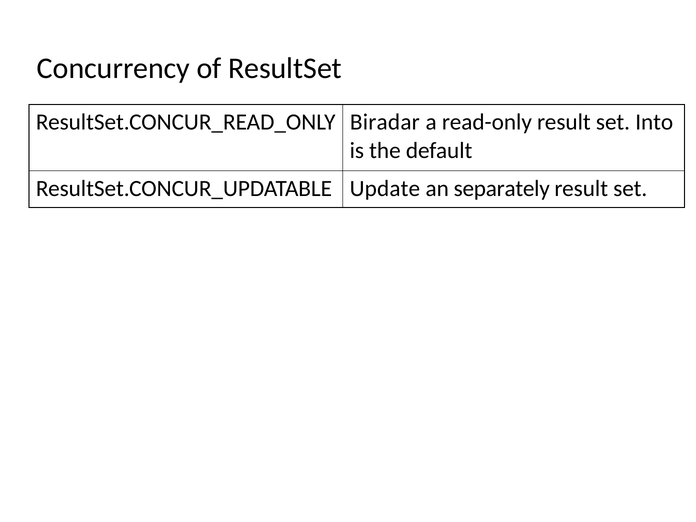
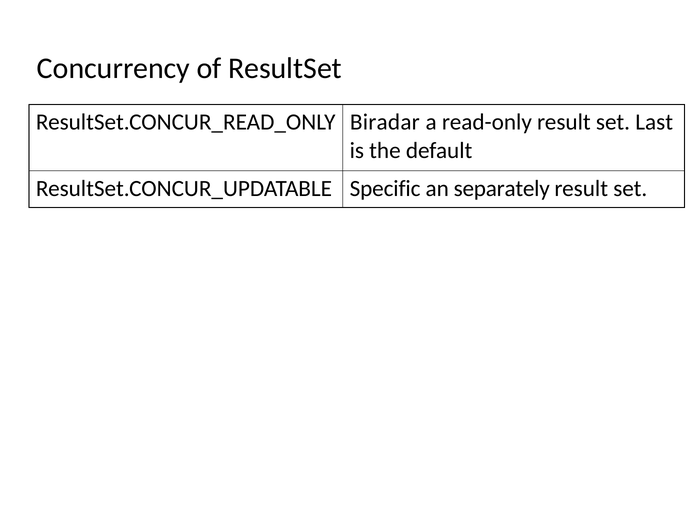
Into: Into -> Last
Update: Update -> Specific
